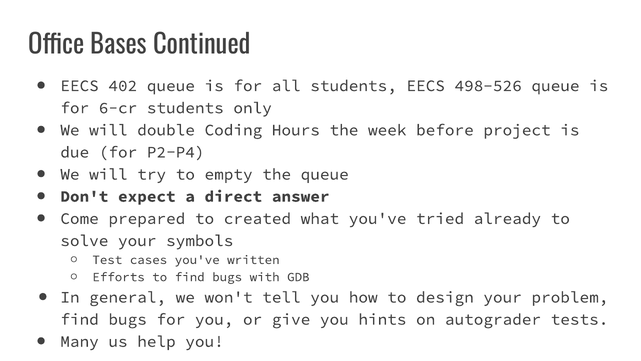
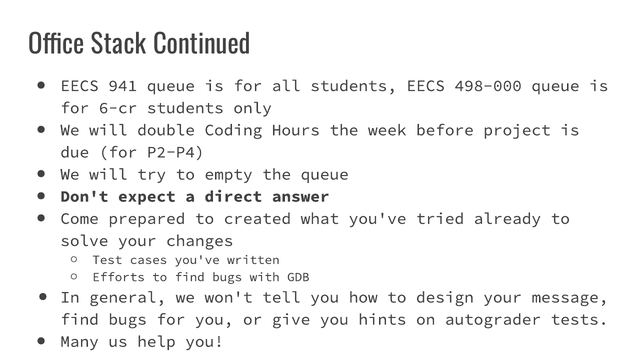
Bases: Bases -> Stack
402: 402 -> 941
498-526: 498-526 -> 498-000
symbols: symbols -> changes
problem: problem -> message
